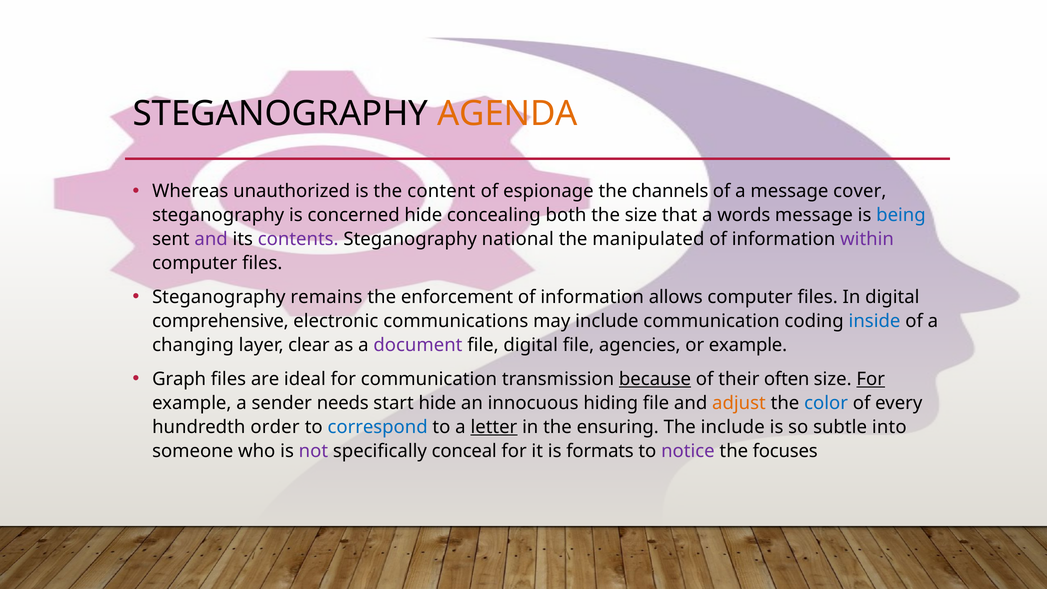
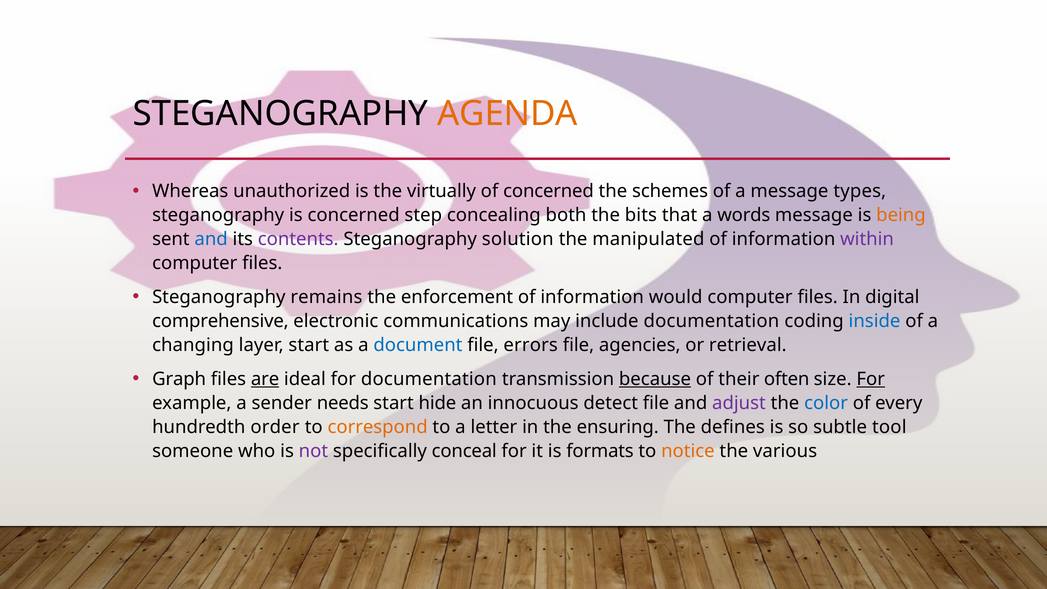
content: content -> virtually
of espionage: espionage -> concerned
channels: channels -> schemes
cover: cover -> types
concerned hide: hide -> step
the size: size -> bits
being colour: blue -> orange
and at (211, 239) colour: purple -> blue
national: national -> solution
allows: allows -> would
include communication: communication -> documentation
layer clear: clear -> start
document colour: purple -> blue
file digital: digital -> errors
or example: example -> retrieval
are underline: none -> present
for communication: communication -> documentation
hiding: hiding -> detect
adjust colour: orange -> purple
correspond colour: blue -> orange
letter underline: present -> none
The include: include -> defines
into: into -> tool
notice colour: purple -> orange
focuses: focuses -> various
